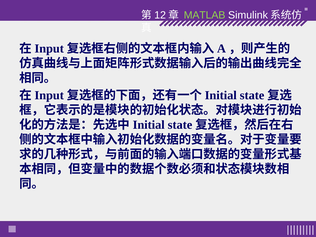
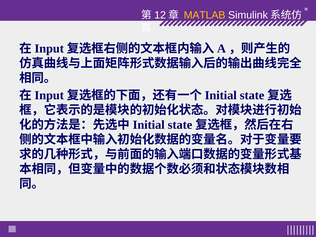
MATLAB colour: light green -> yellow
